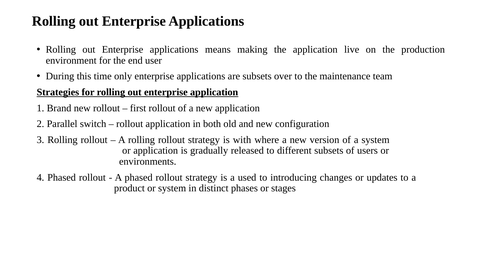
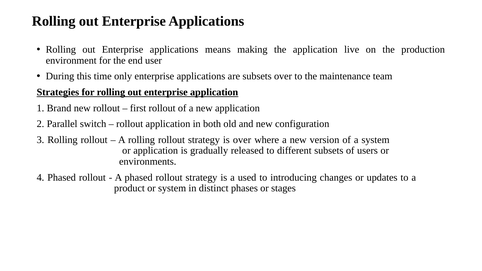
is with: with -> over
